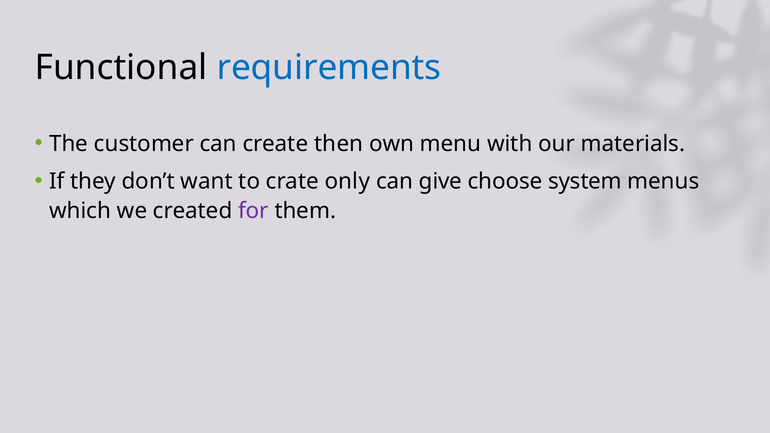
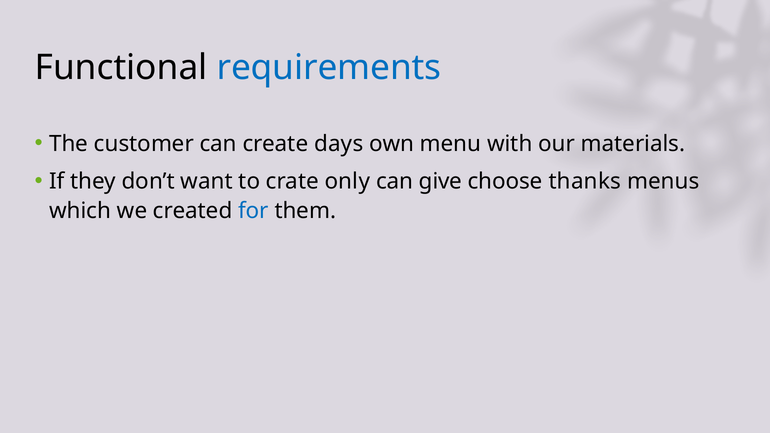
then: then -> days
system: system -> thanks
for colour: purple -> blue
